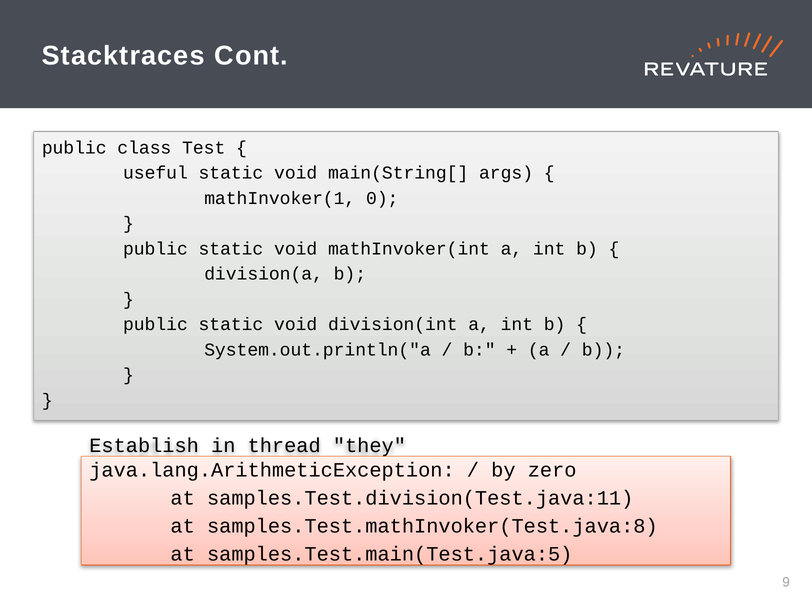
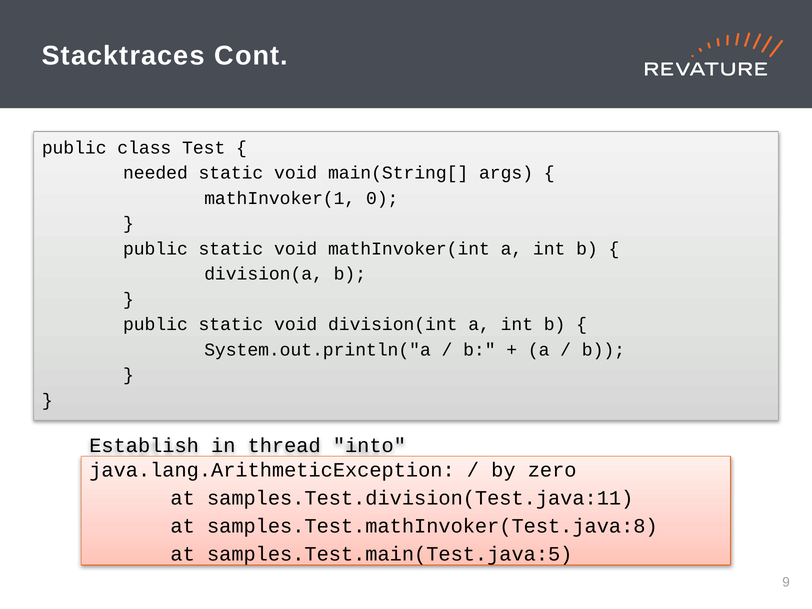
useful: useful -> needed
they: they -> into
